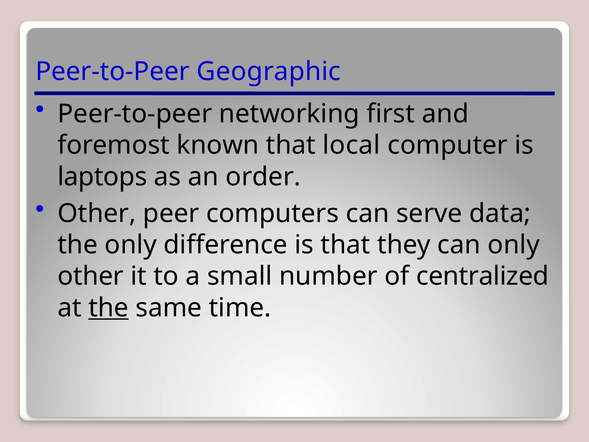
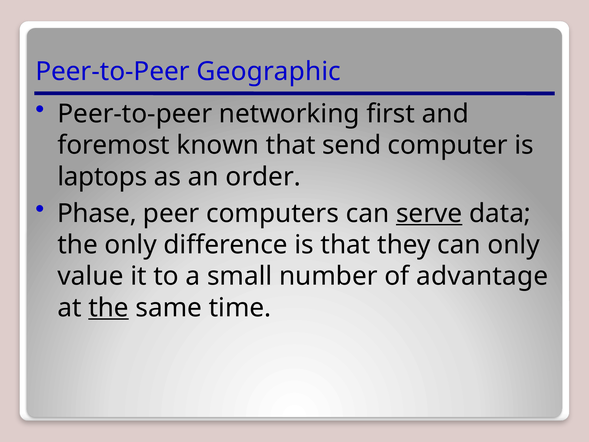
local: local -> send
Other at (97, 213): Other -> Phase
serve underline: none -> present
other at (91, 276): other -> value
centralized: centralized -> advantage
